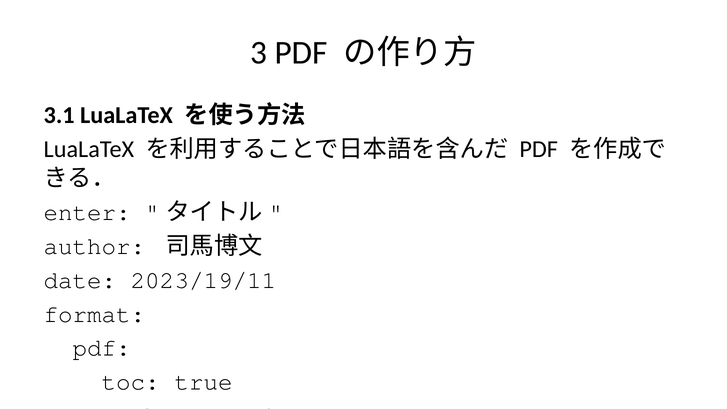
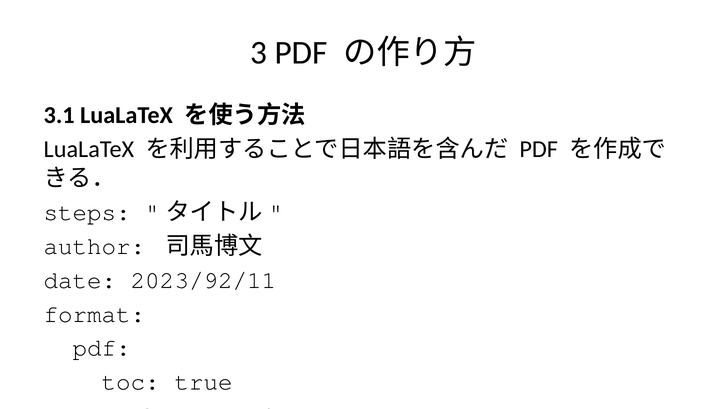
enter at (87, 212): enter -> steps
2023/19/11: 2023/19/11 -> 2023/92/11
